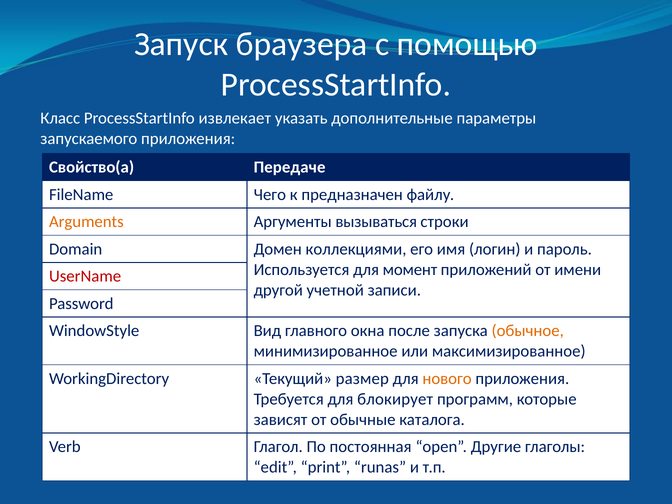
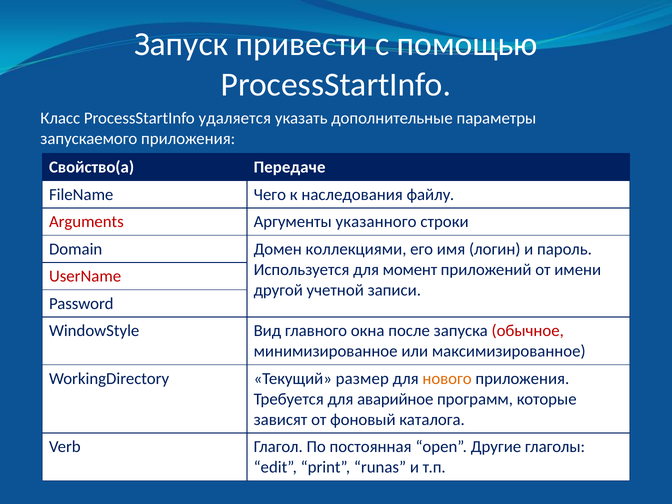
браузера: браузера -> привести
извлекает: извлекает -> удаляется
предназначен: предназначен -> наследования
Arguments colour: orange -> red
вызываться: вызываться -> указанного
обычное colour: orange -> red
блокирует: блокирует -> аварийное
обычные: обычные -> фоновый
